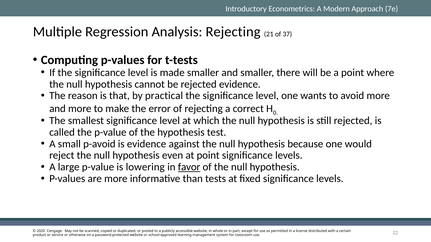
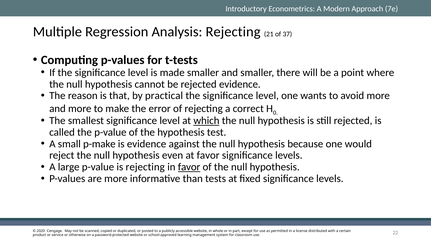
which underline: none -> present
p-avoid: p-avoid -> p-make
at point: point -> favor
is lowering: lowering -> rejecting
